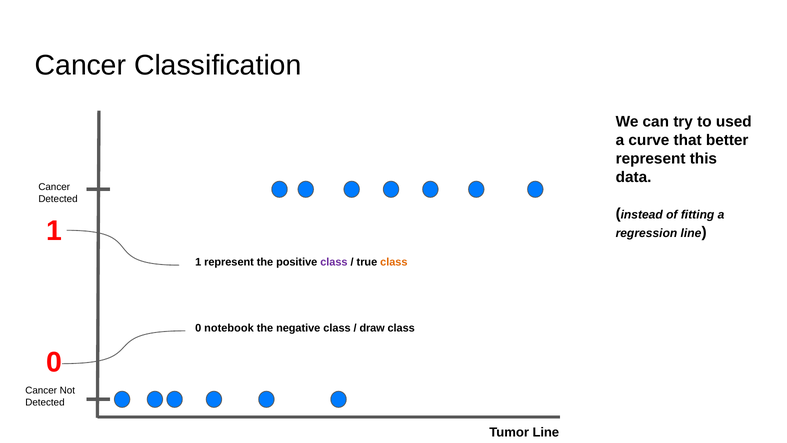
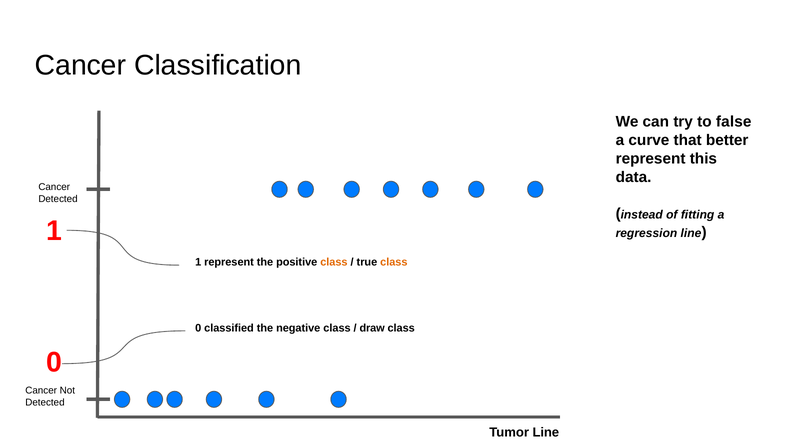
used: used -> false
class at (334, 262) colour: purple -> orange
notebook: notebook -> classified
